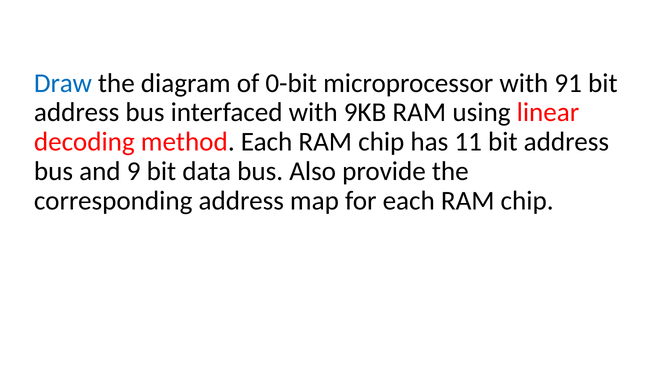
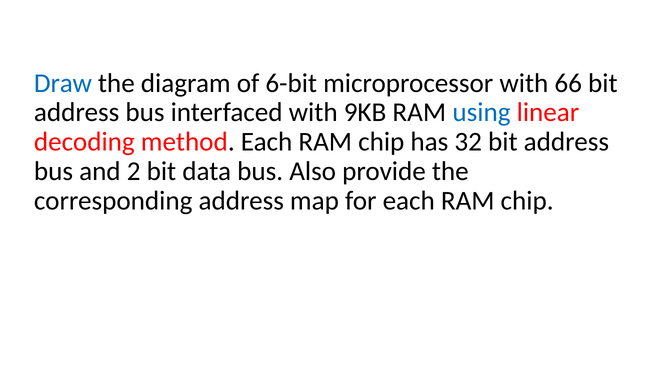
0-bit: 0-bit -> 6-bit
91: 91 -> 66
using colour: black -> blue
11: 11 -> 32
9: 9 -> 2
